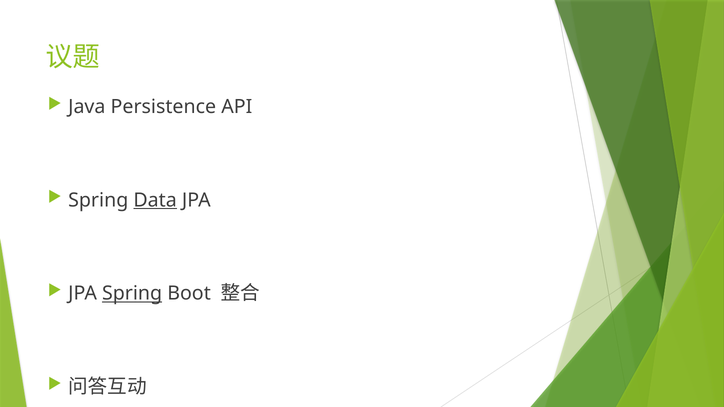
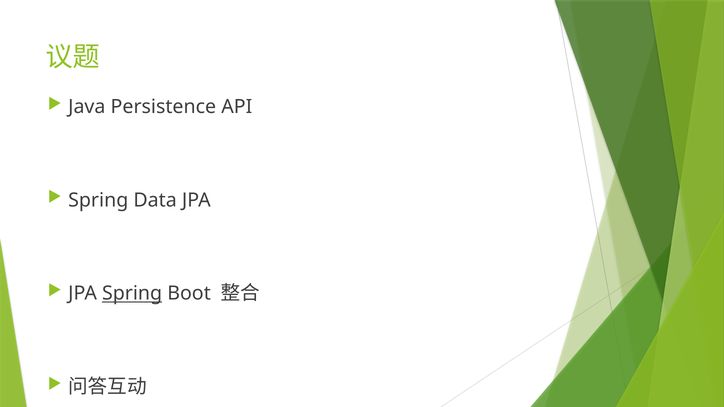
Data underline: present -> none
